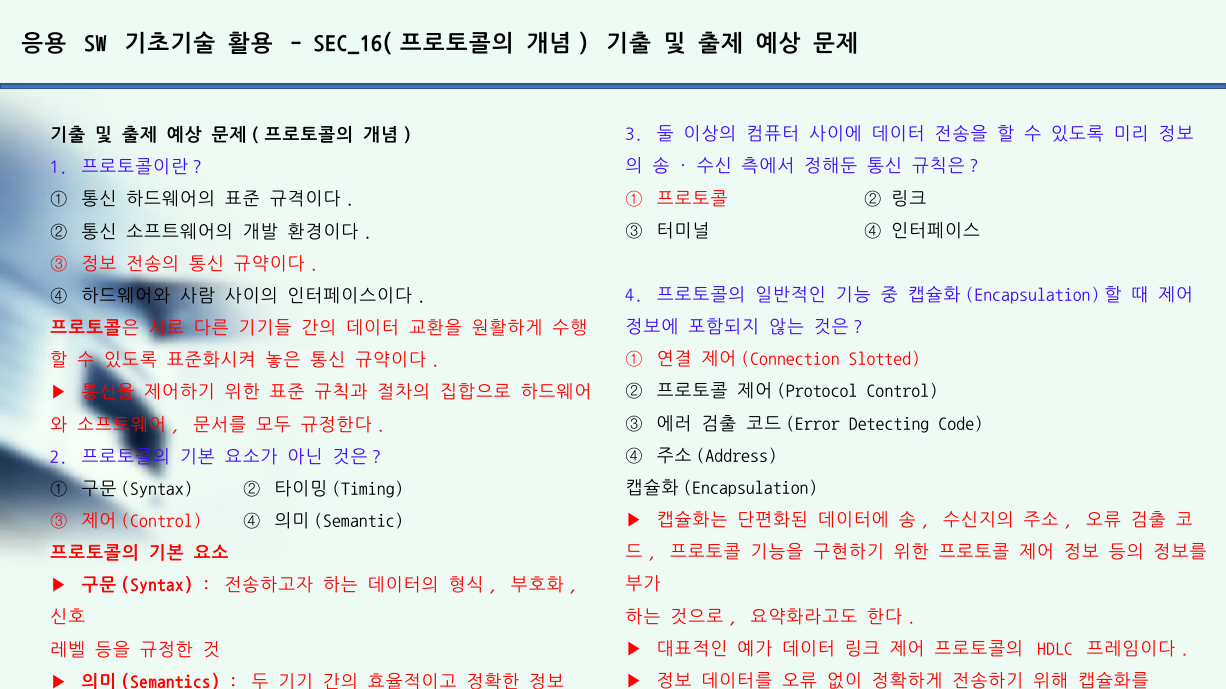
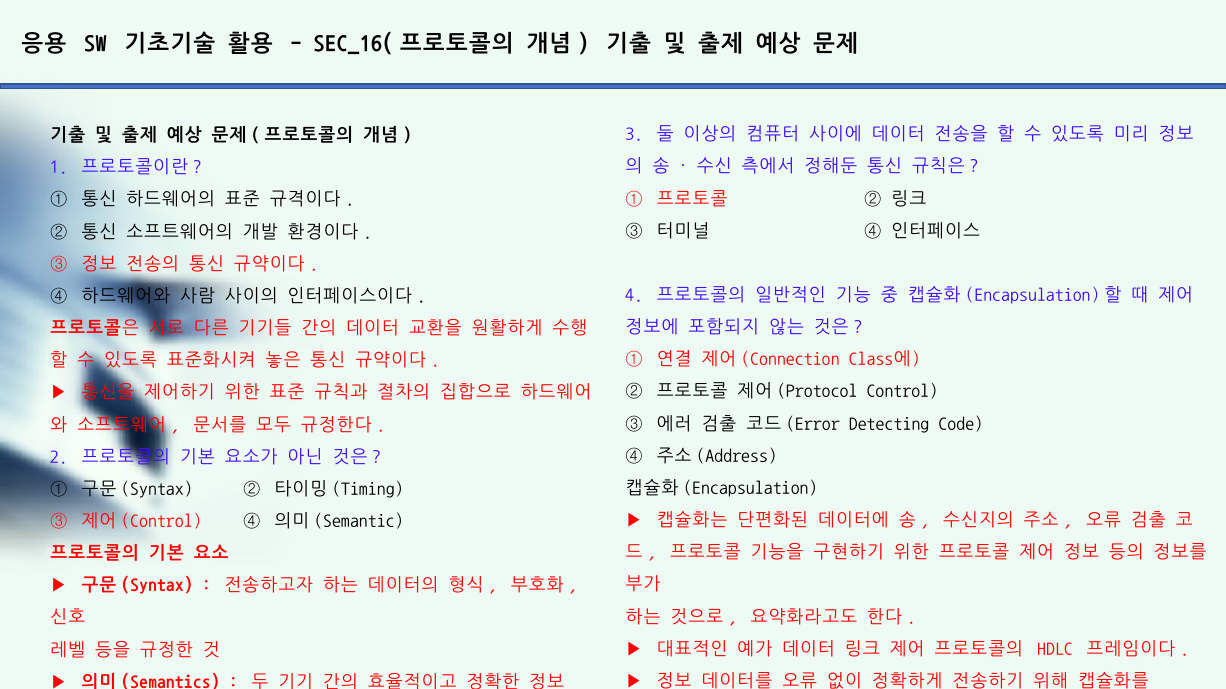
Slotted: Slotted -> Class에
